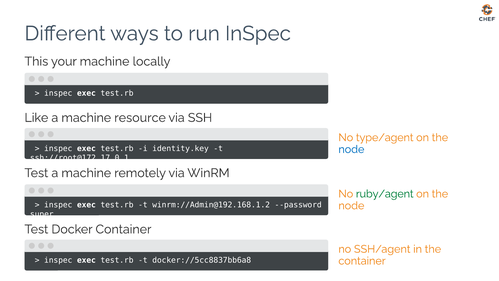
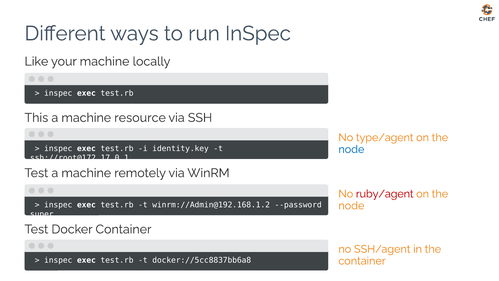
This: This -> Like
Like: Like -> This
ruby/agent colour: green -> red
